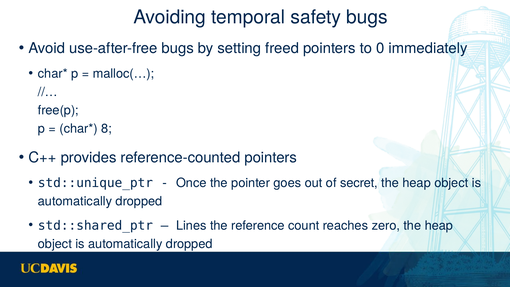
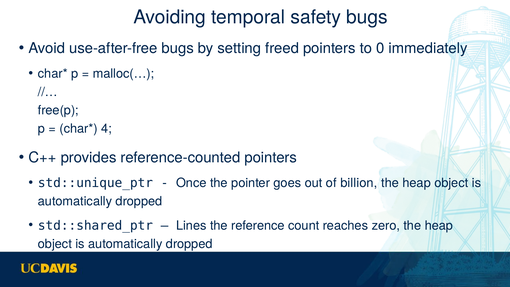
8: 8 -> 4
secret: secret -> billion
